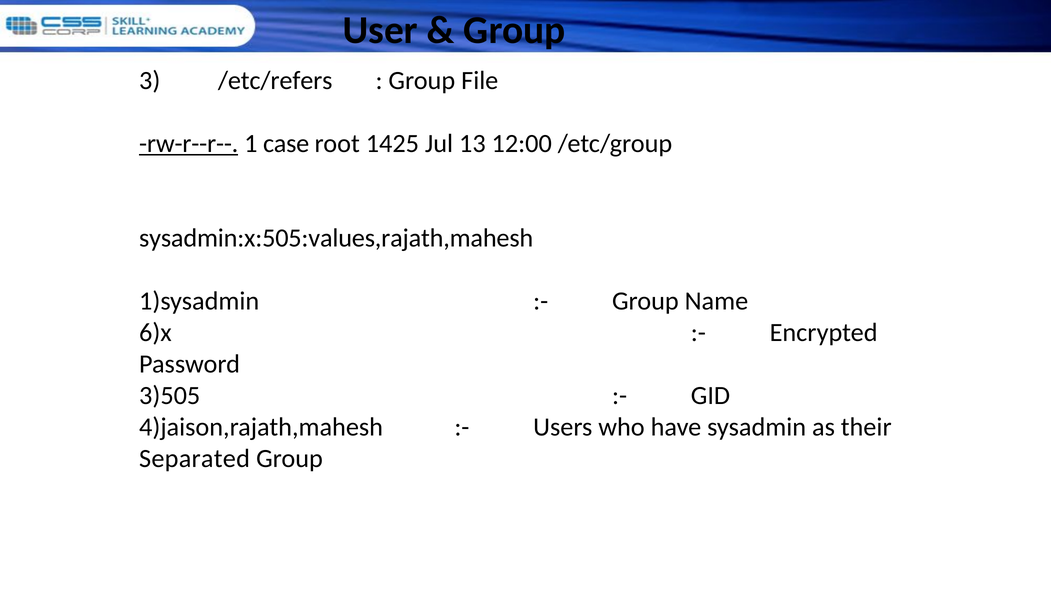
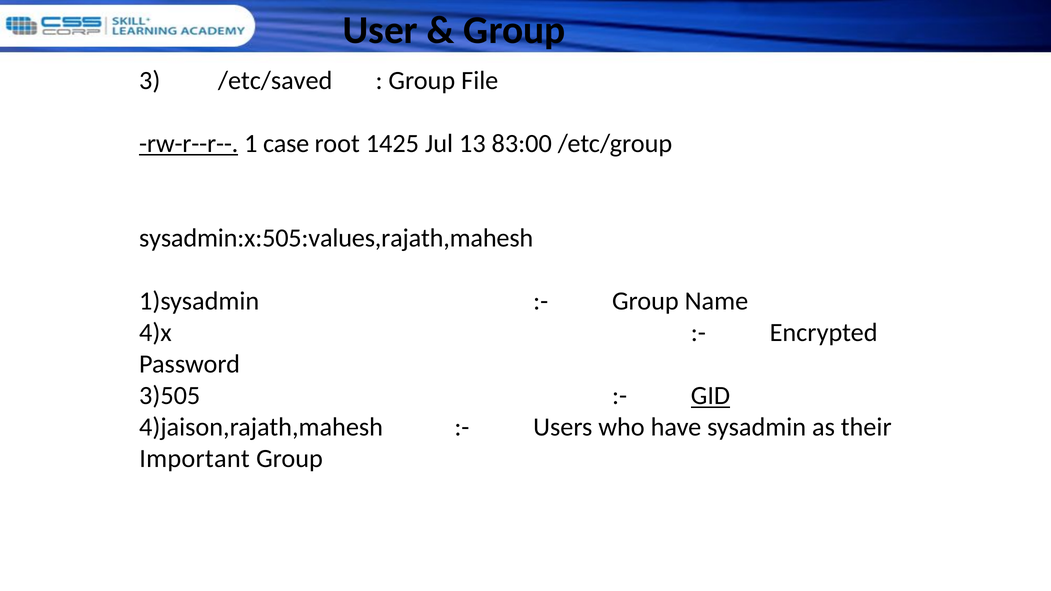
/etc/refers: /etc/refers -> /etc/saved
12:00: 12:00 -> 83:00
6)x: 6)x -> 4)x
GID underline: none -> present
Separated: Separated -> Important
